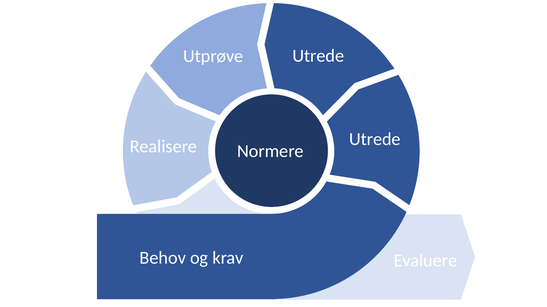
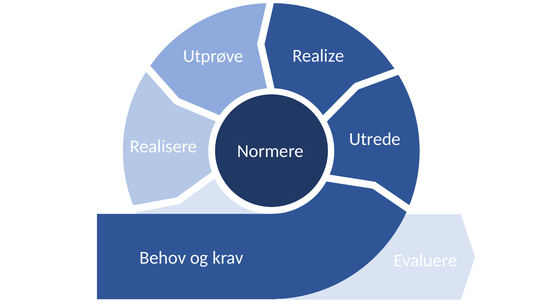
Utrede at (318, 56): Utrede -> Realize
